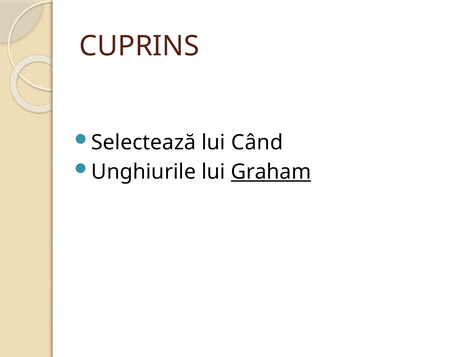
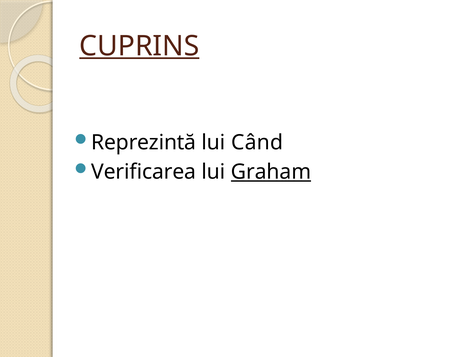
CUPRINS underline: none -> present
Selectează: Selectează -> Reprezintă
Unghiurile: Unghiurile -> Verificarea
